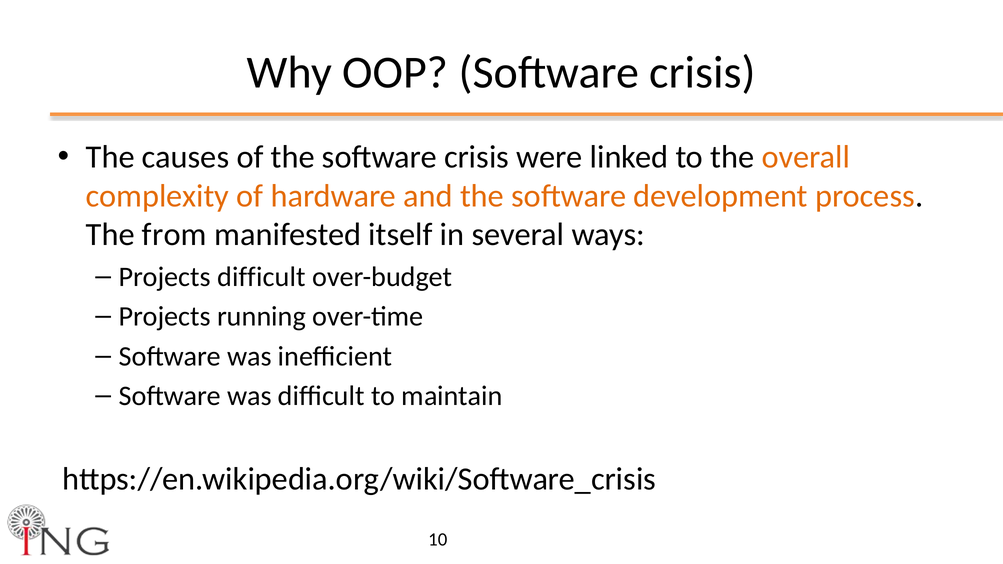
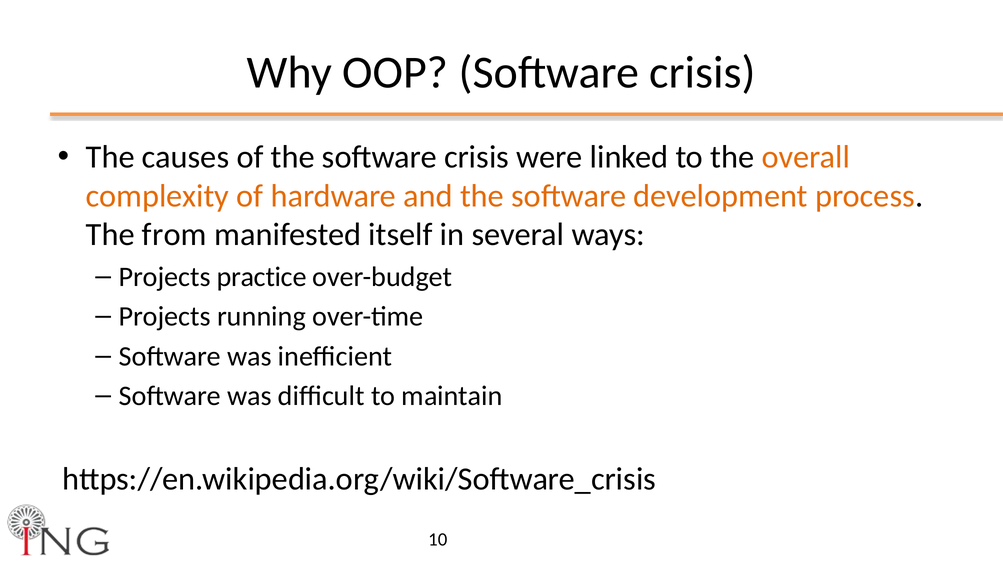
Projects difficult: difficult -> practice
